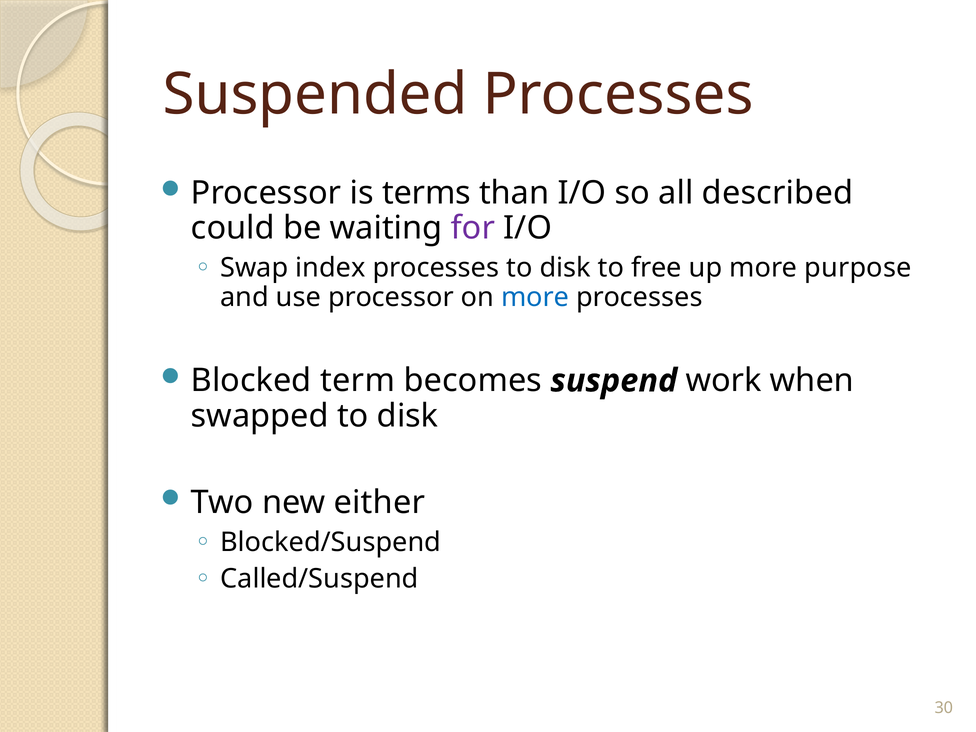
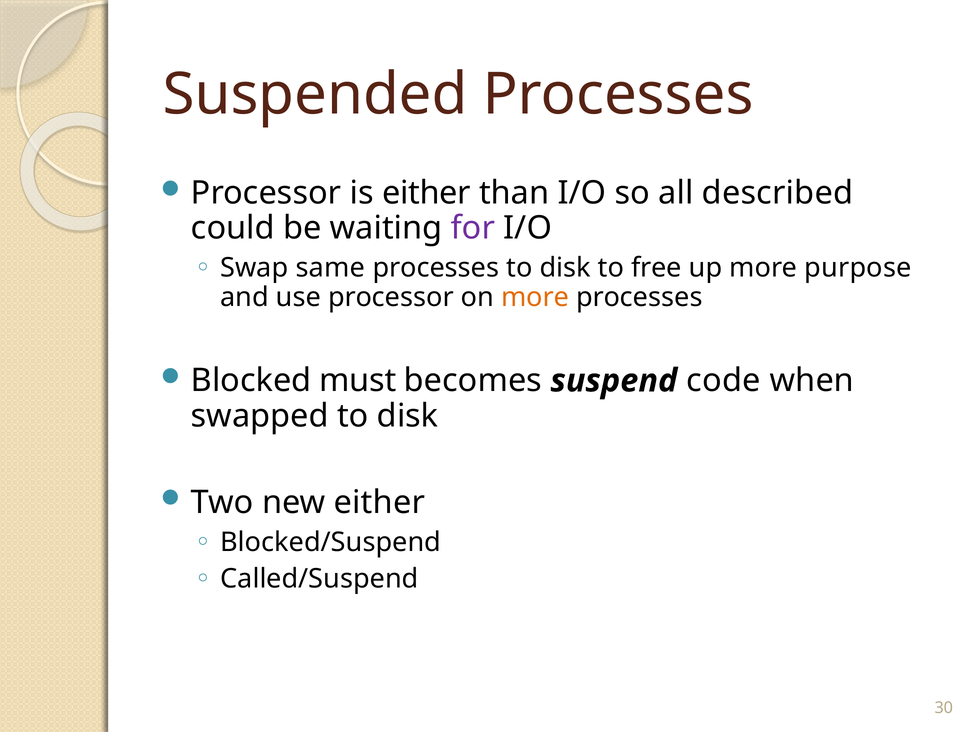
is terms: terms -> either
index: index -> same
more at (535, 297) colour: blue -> orange
term: term -> must
work: work -> code
